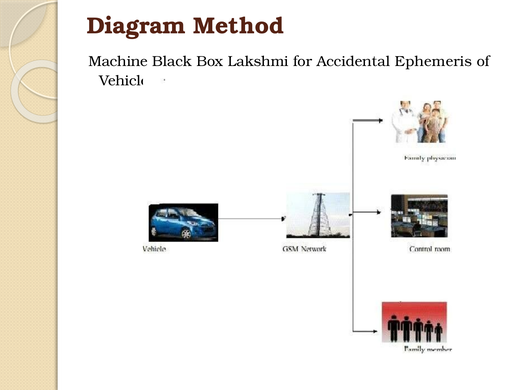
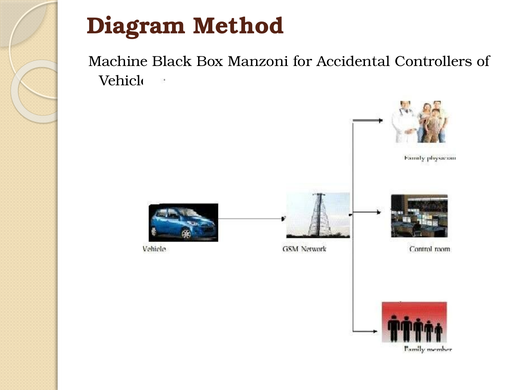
Lakshmi: Lakshmi -> Manzoni
Ephemeris: Ephemeris -> Controllers
